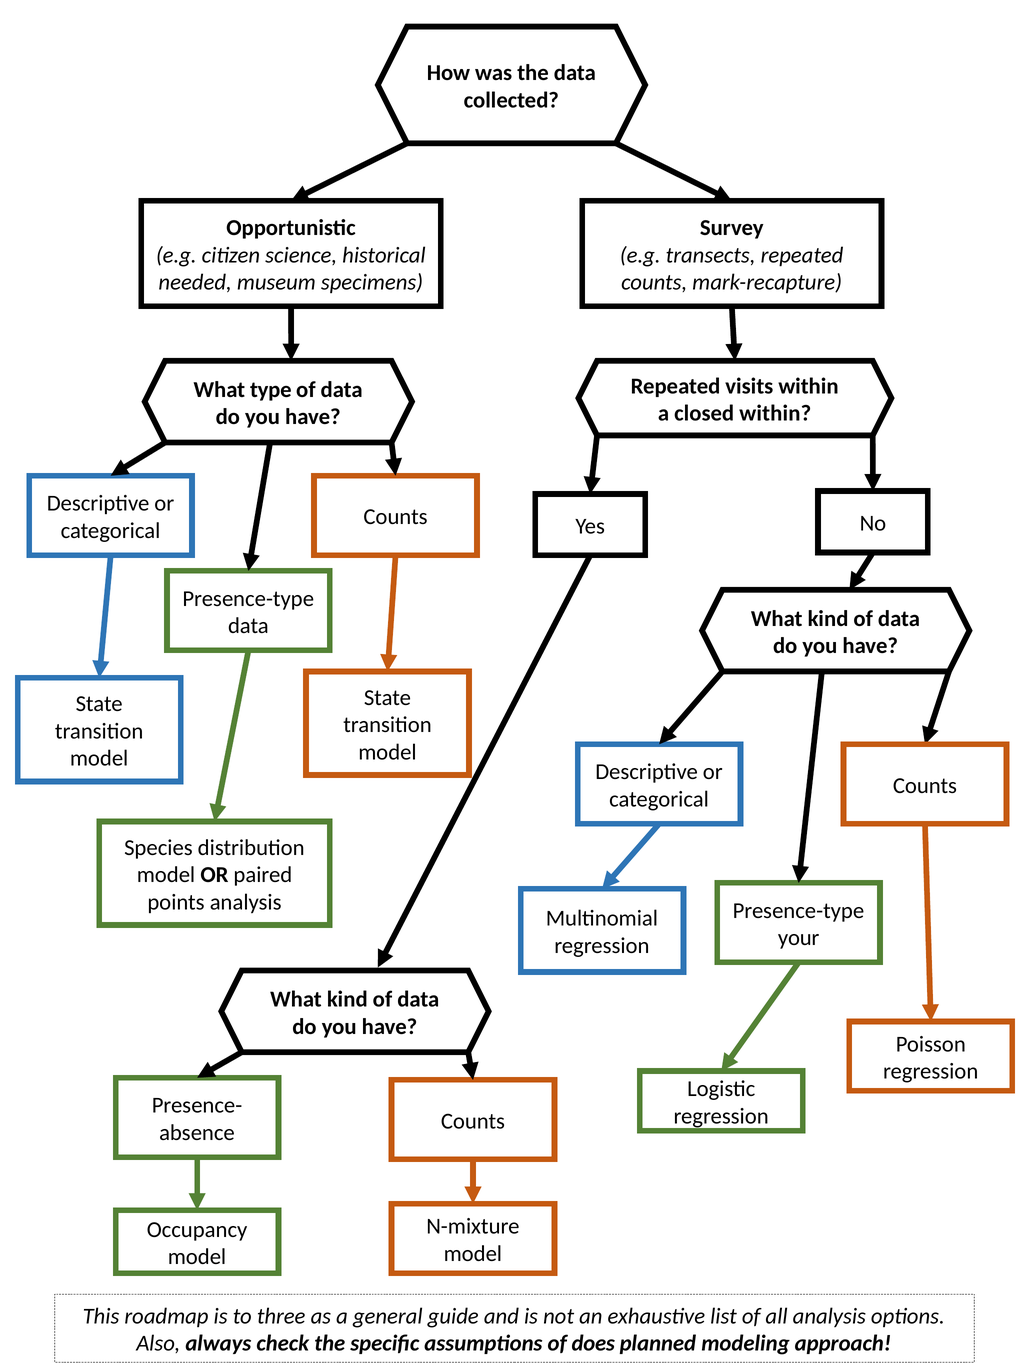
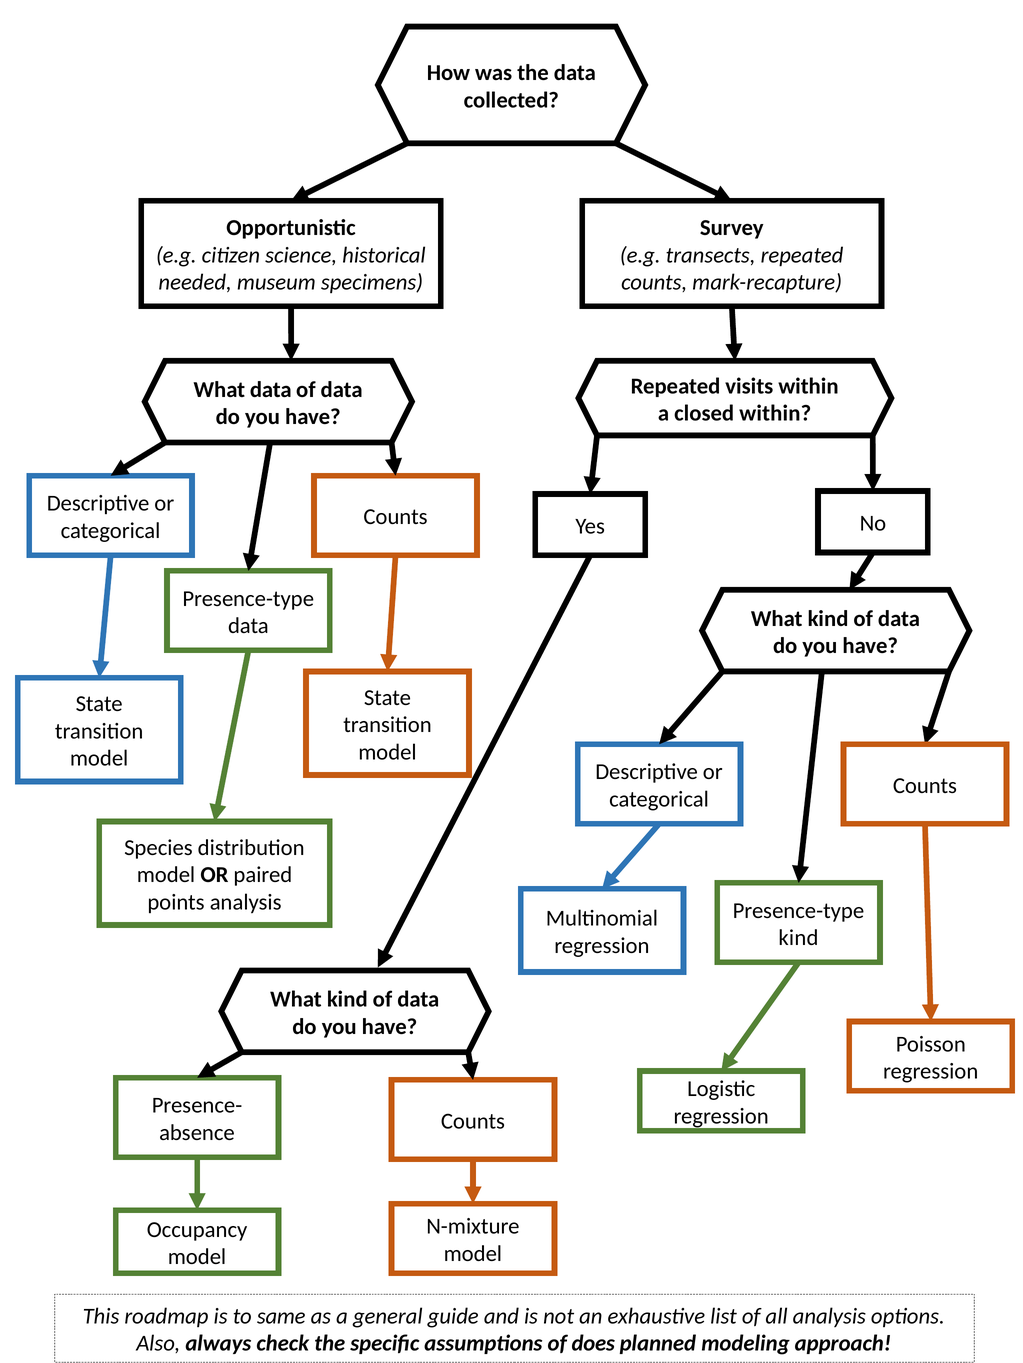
What type: type -> data
your at (799, 938): your -> kind
three: three -> same
